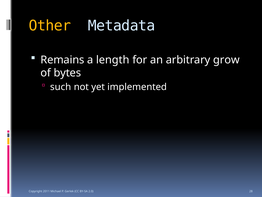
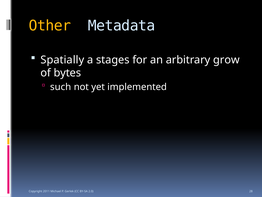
Remains: Remains -> Spatially
length: length -> stages
